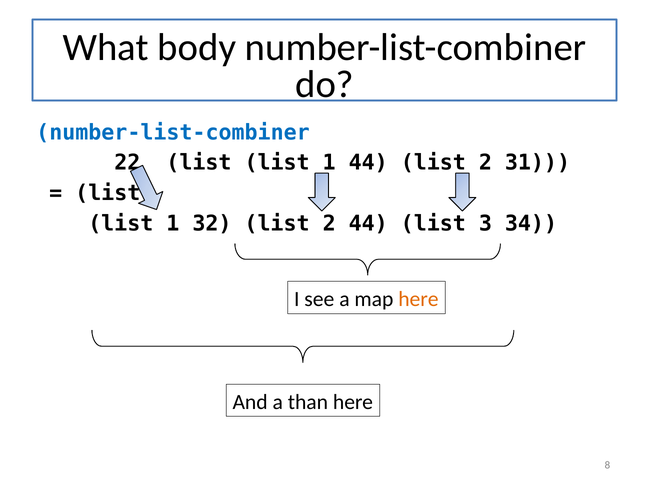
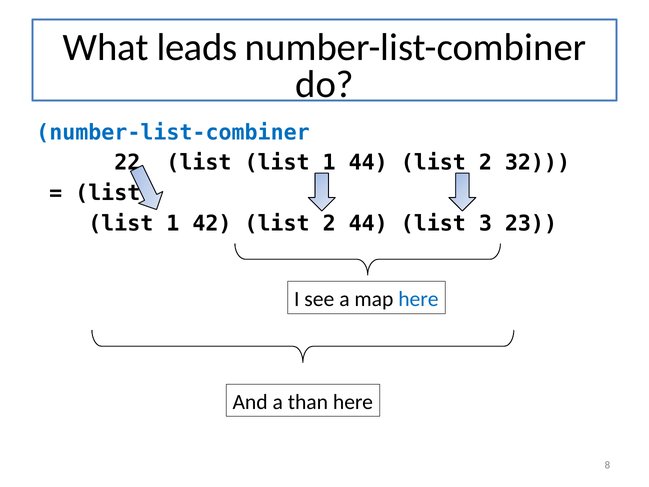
body: body -> leads
31: 31 -> 32
32: 32 -> 42
34: 34 -> 23
here at (418, 299) colour: orange -> blue
